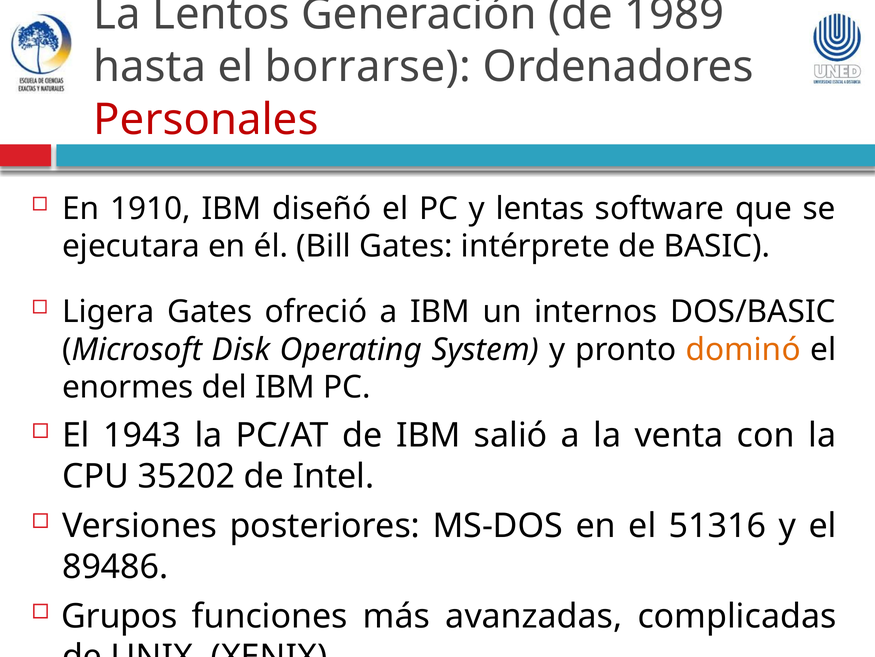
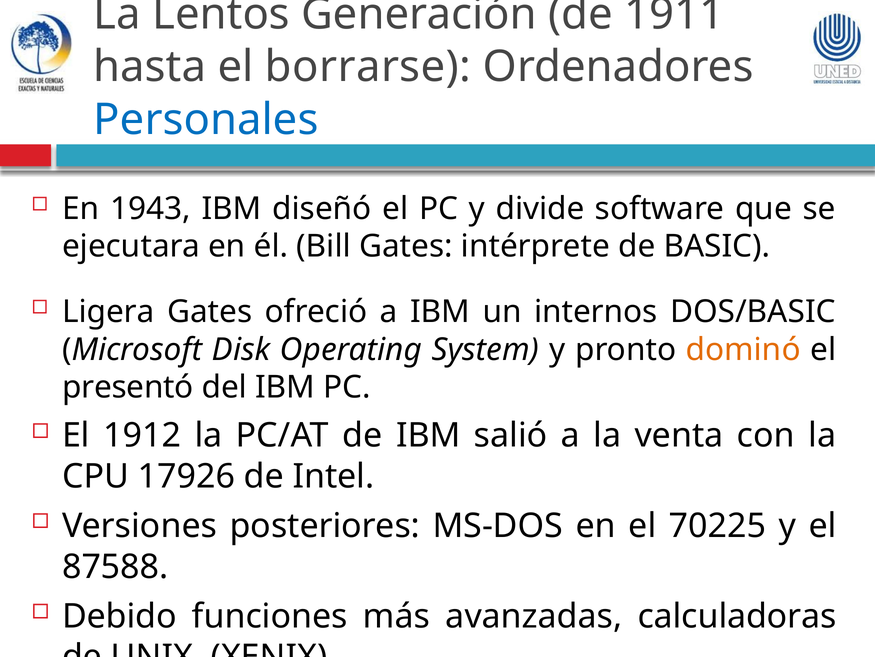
1989: 1989 -> 1911
Personales colour: red -> blue
1910: 1910 -> 1943
lentas: lentas -> divide
enormes: enormes -> presentó
1943: 1943 -> 1912
35202: 35202 -> 17926
51316: 51316 -> 70225
89486: 89486 -> 87588
Grupos: Grupos -> Debido
complicadas: complicadas -> calculadoras
